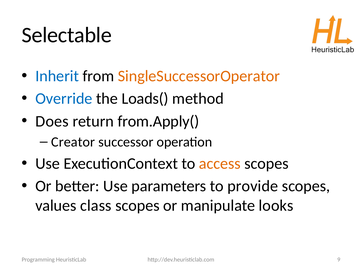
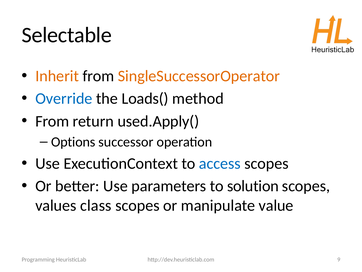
Inherit colour: blue -> orange
Does at (52, 121): Does -> From
from.Apply(: from.Apply( -> used.Apply(
Creator: Creator -> Options
access colour: orange -> blue
provide: provide -> solution
looks: looks -> value
